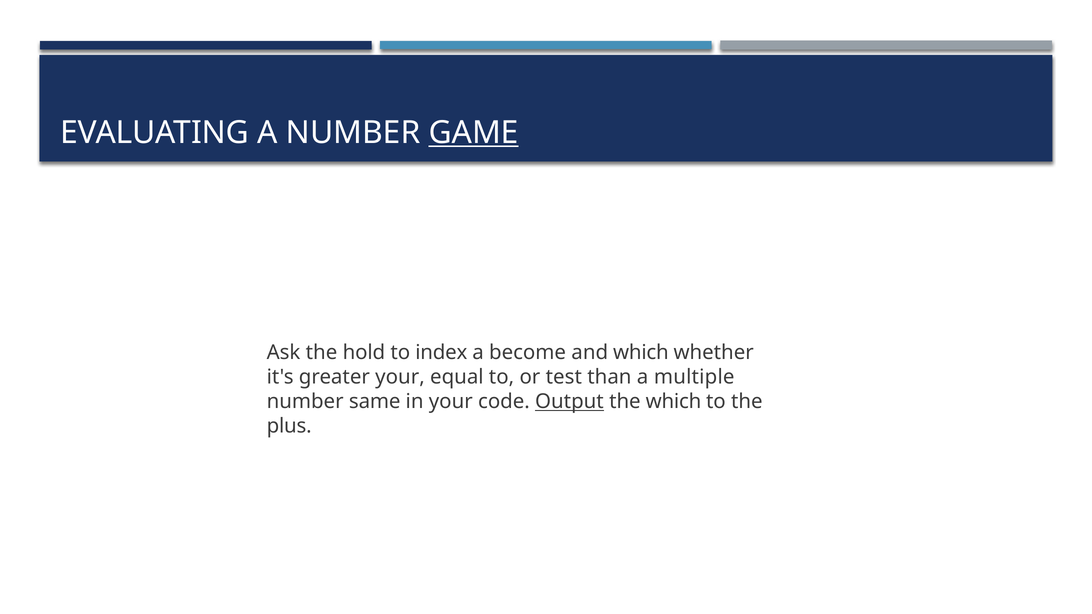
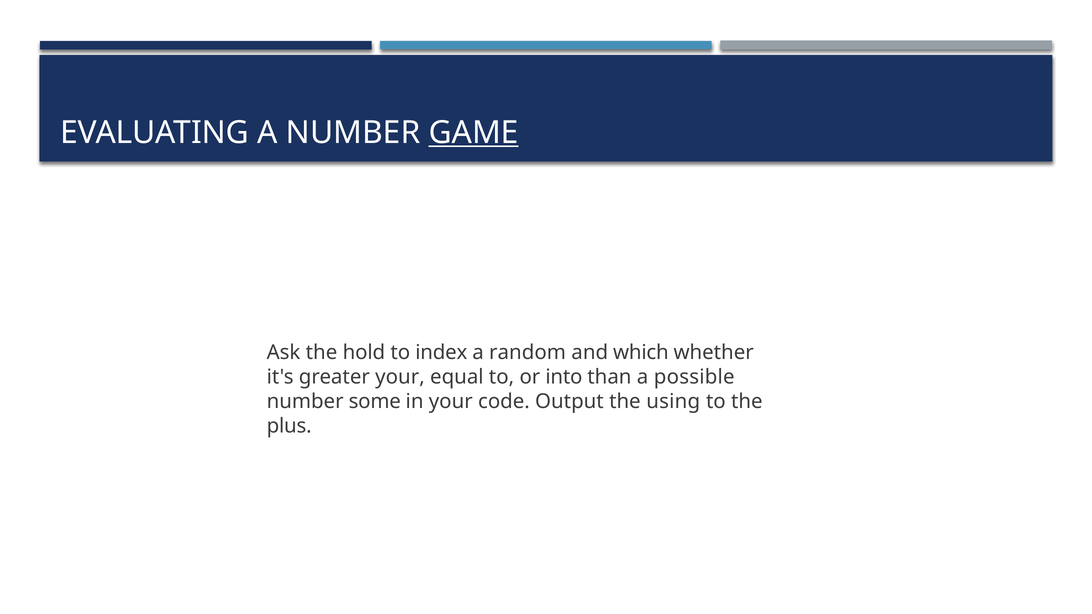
become: become -> random
test: test -> into
multiple: multiple -> possible
same: same -> some
Output underline: present -> none
the which: which -> using
